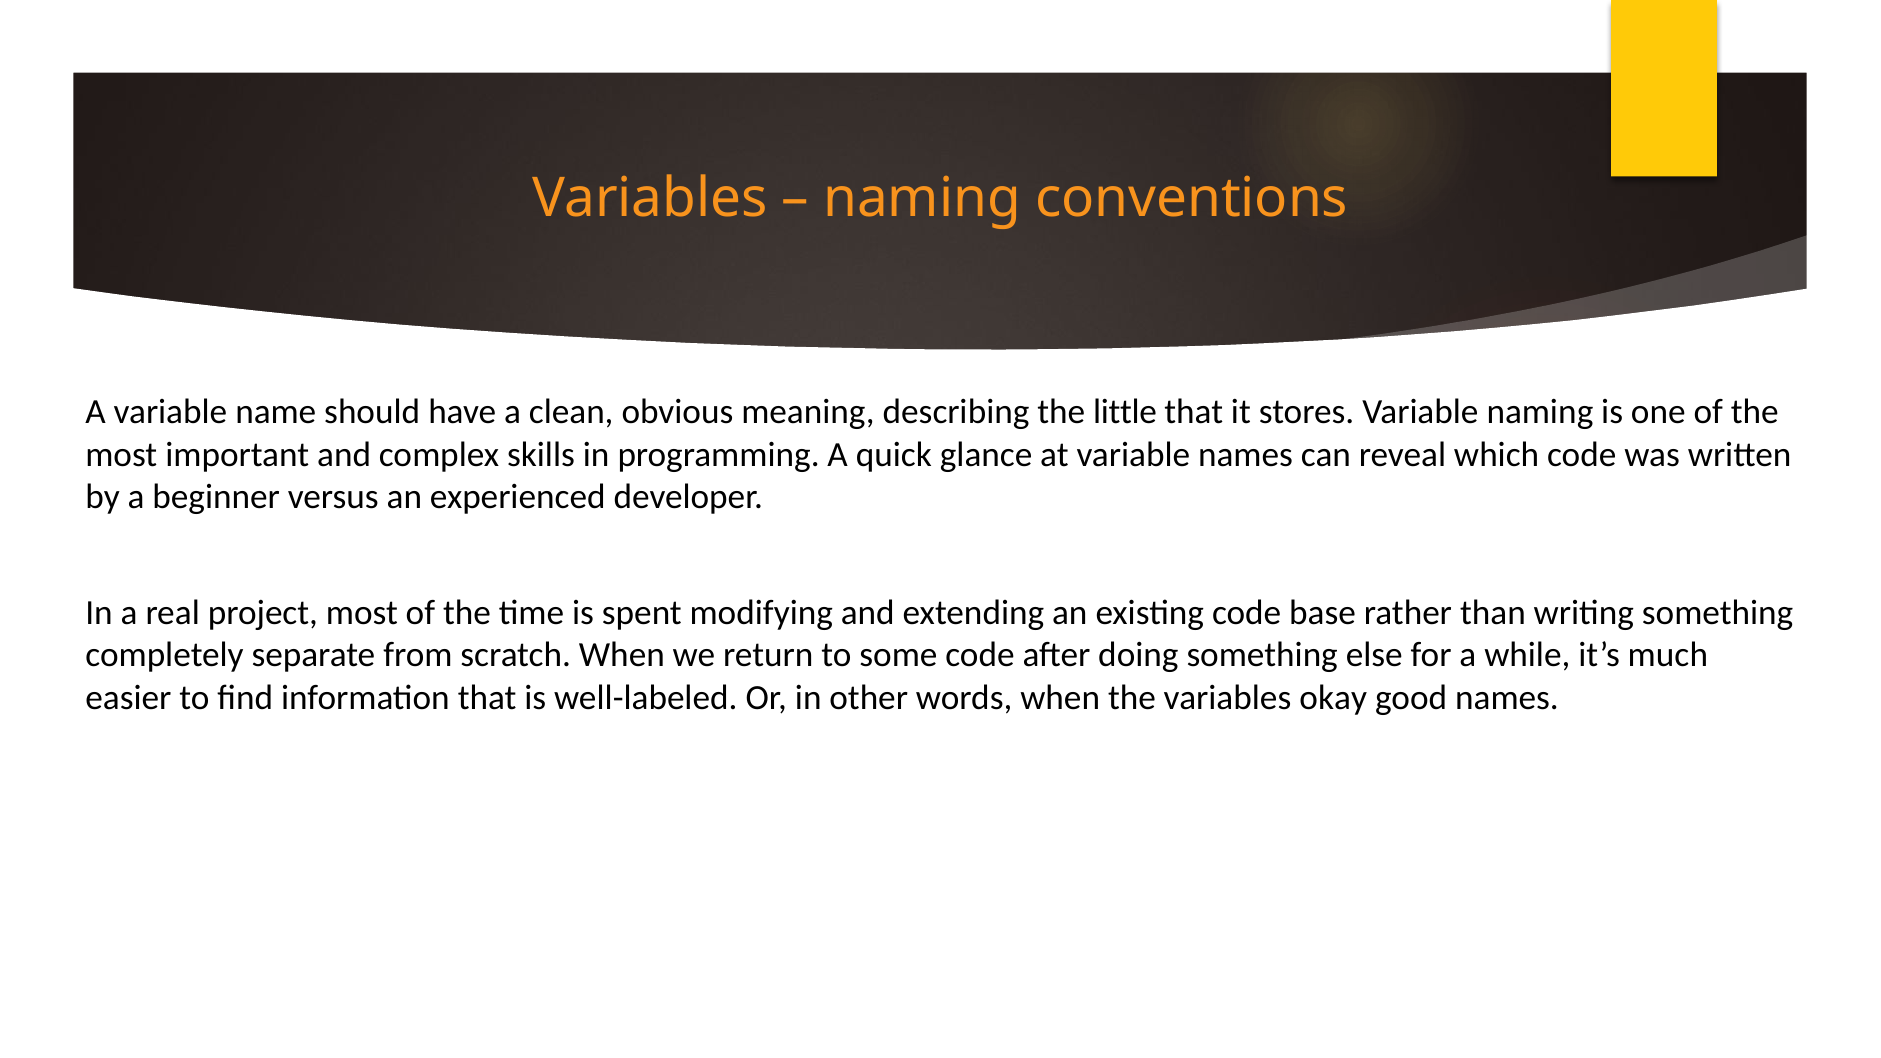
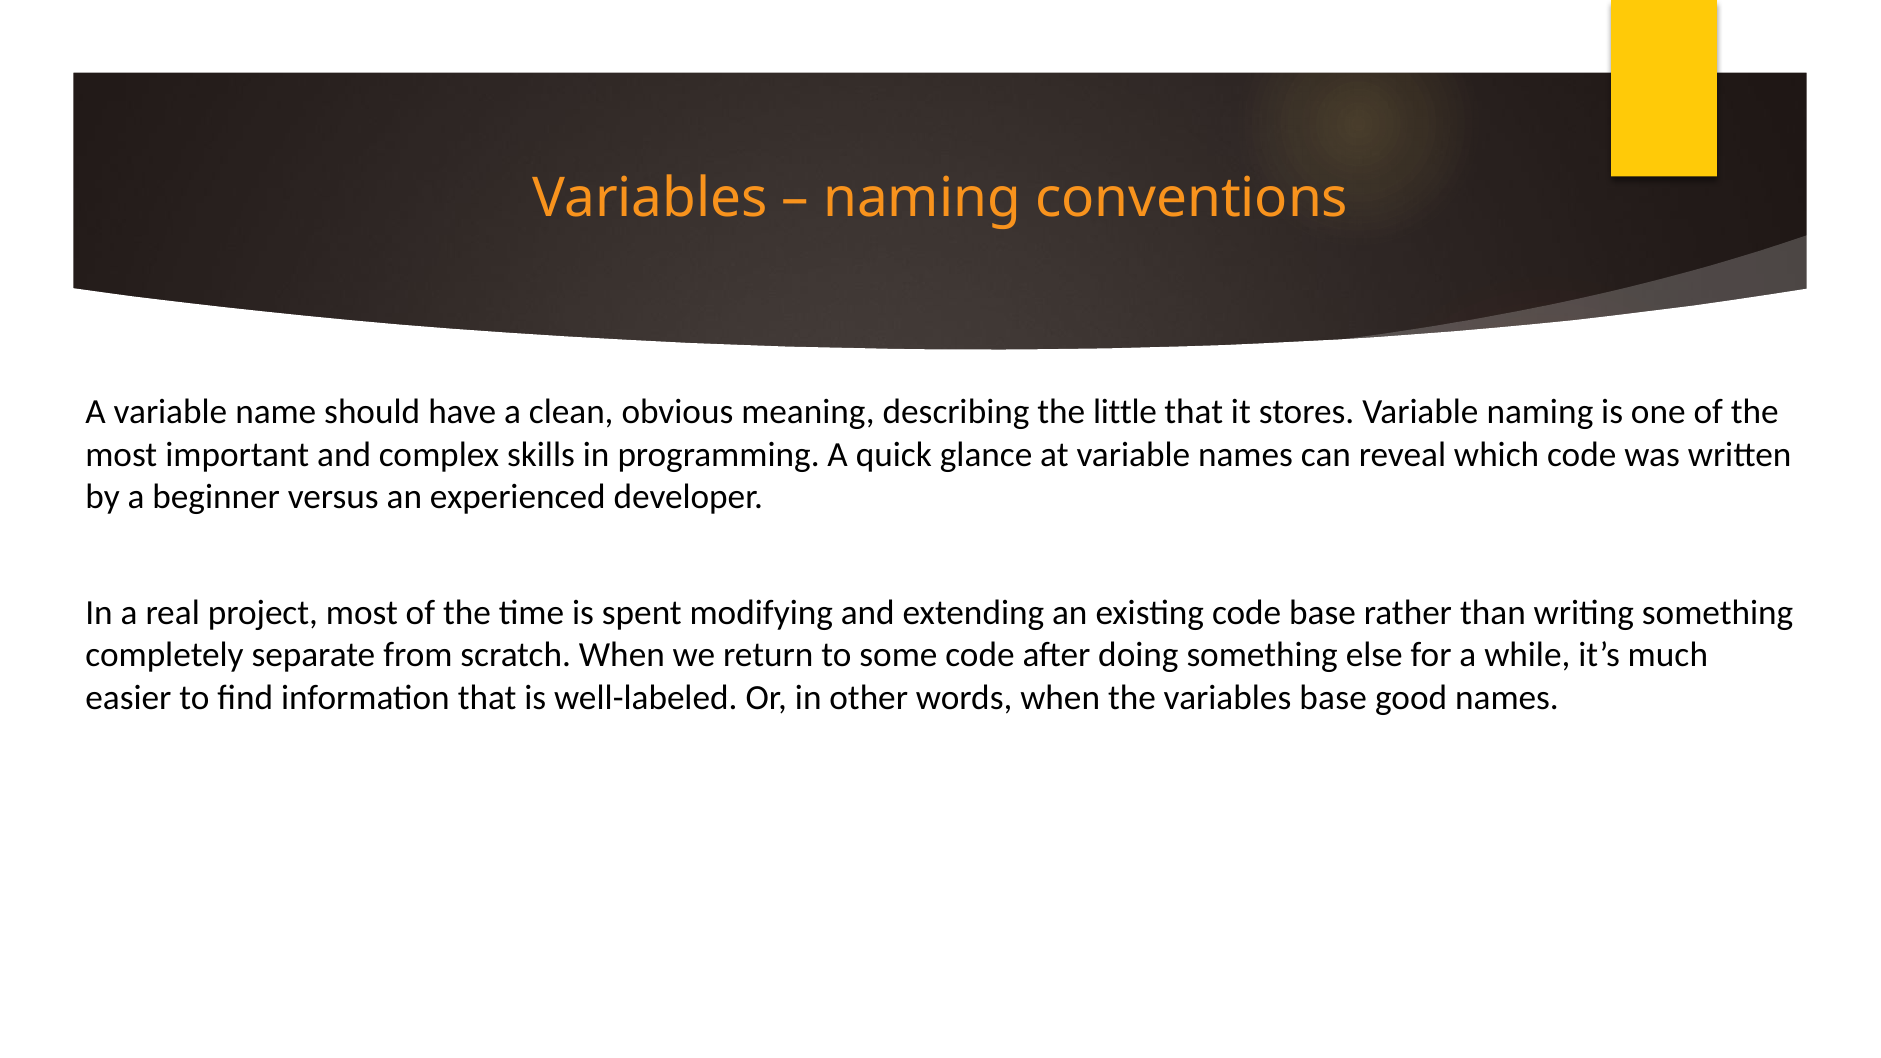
variables okay: okay -> base
